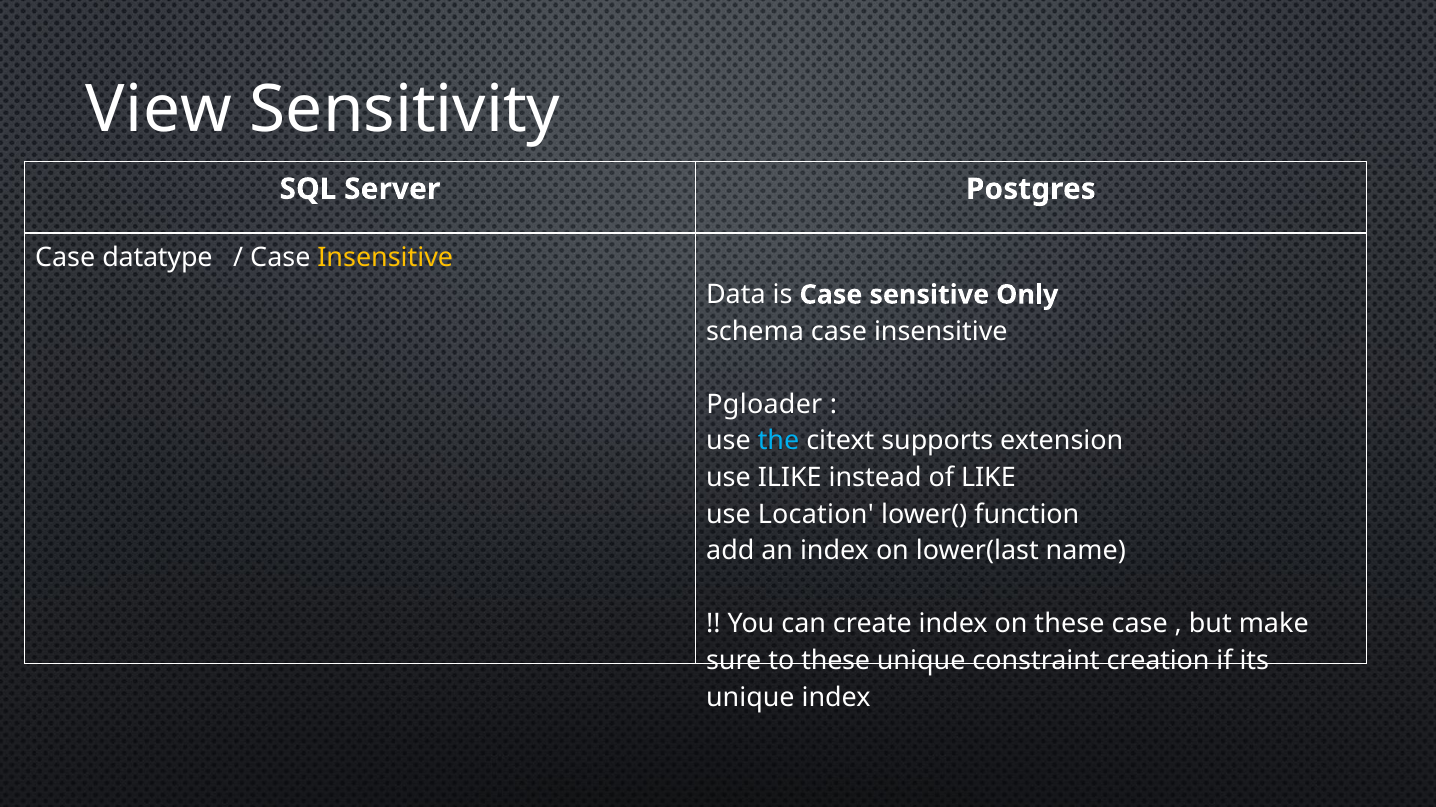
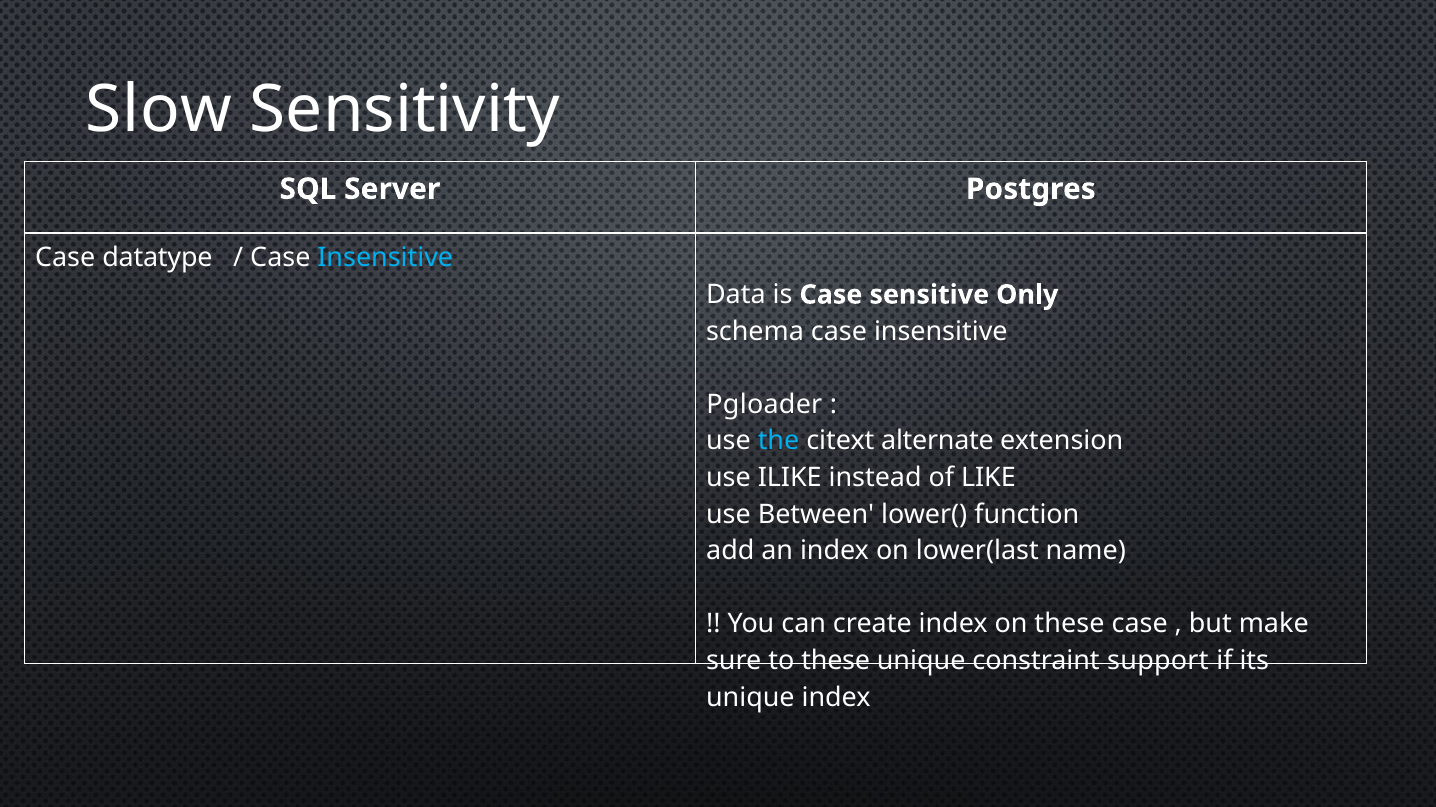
View: View -> Slow
Insensitive at (385, 258) colour: yellow -> light blue
supports: supports -> alternate
Location: Location -> Between
creation: creation -> support
